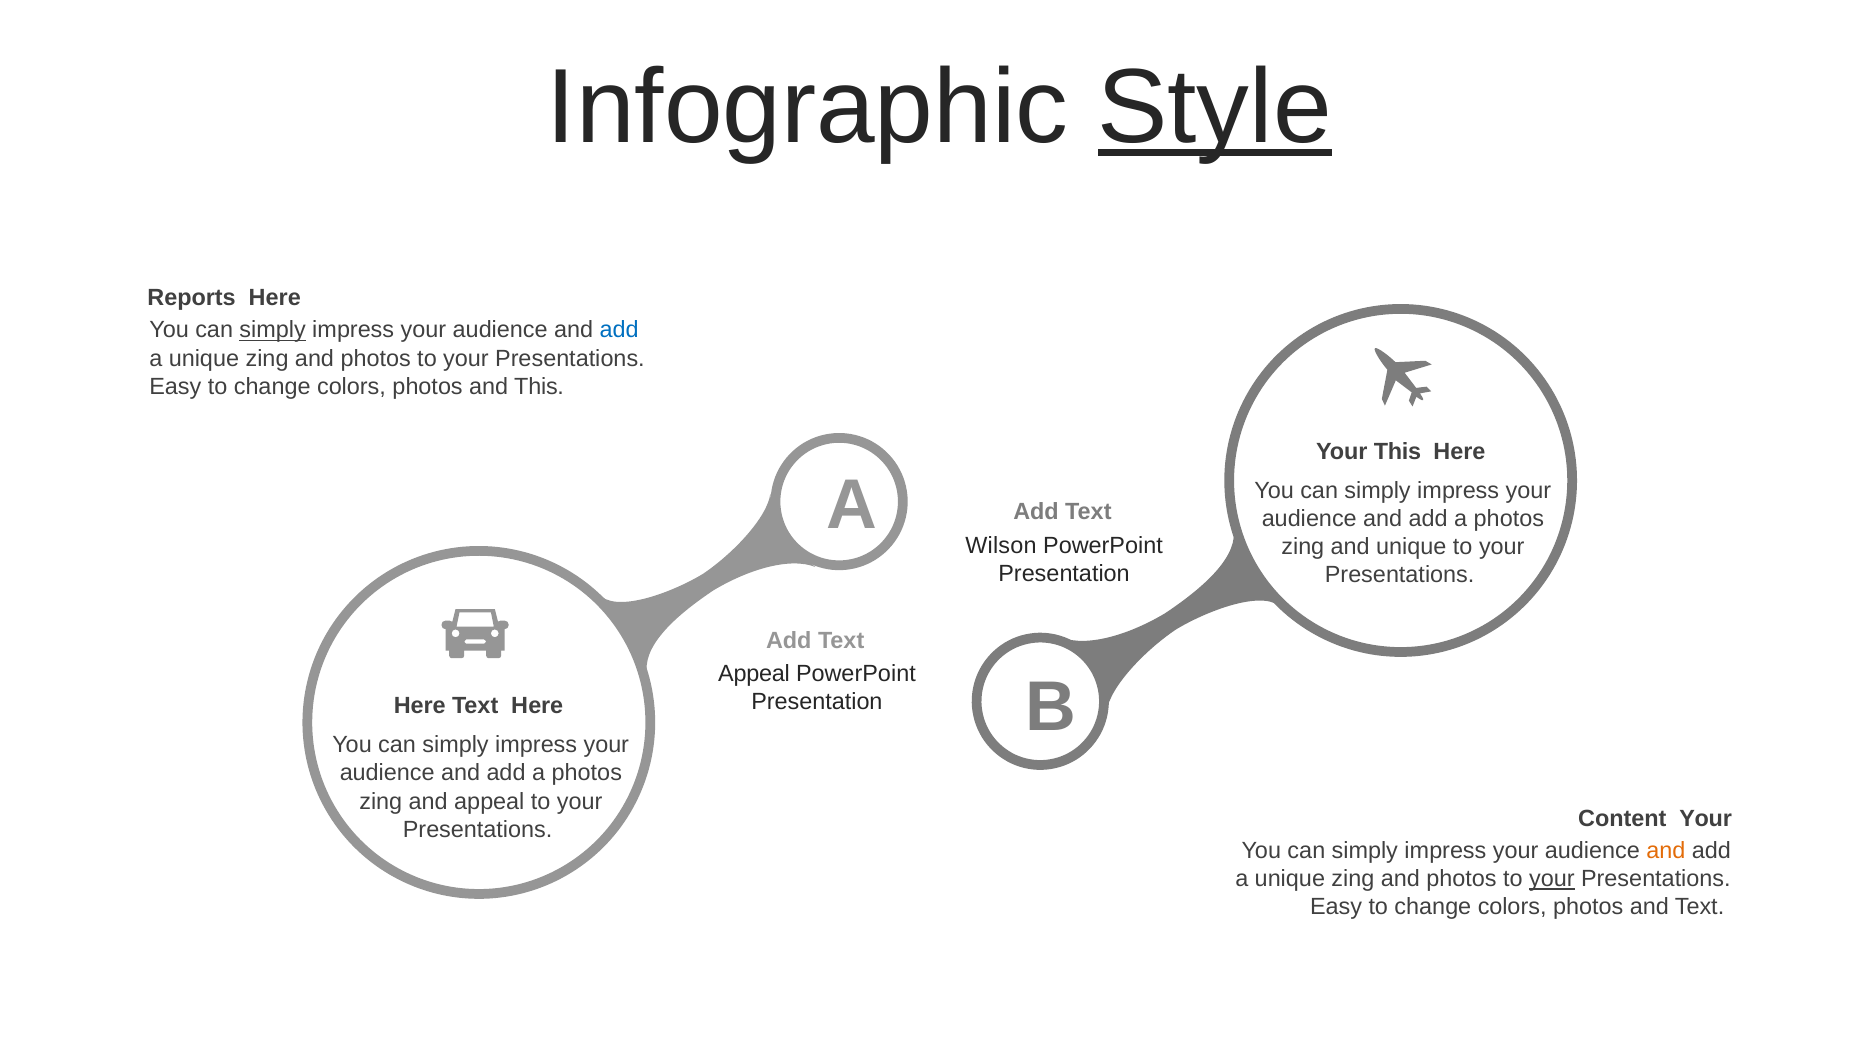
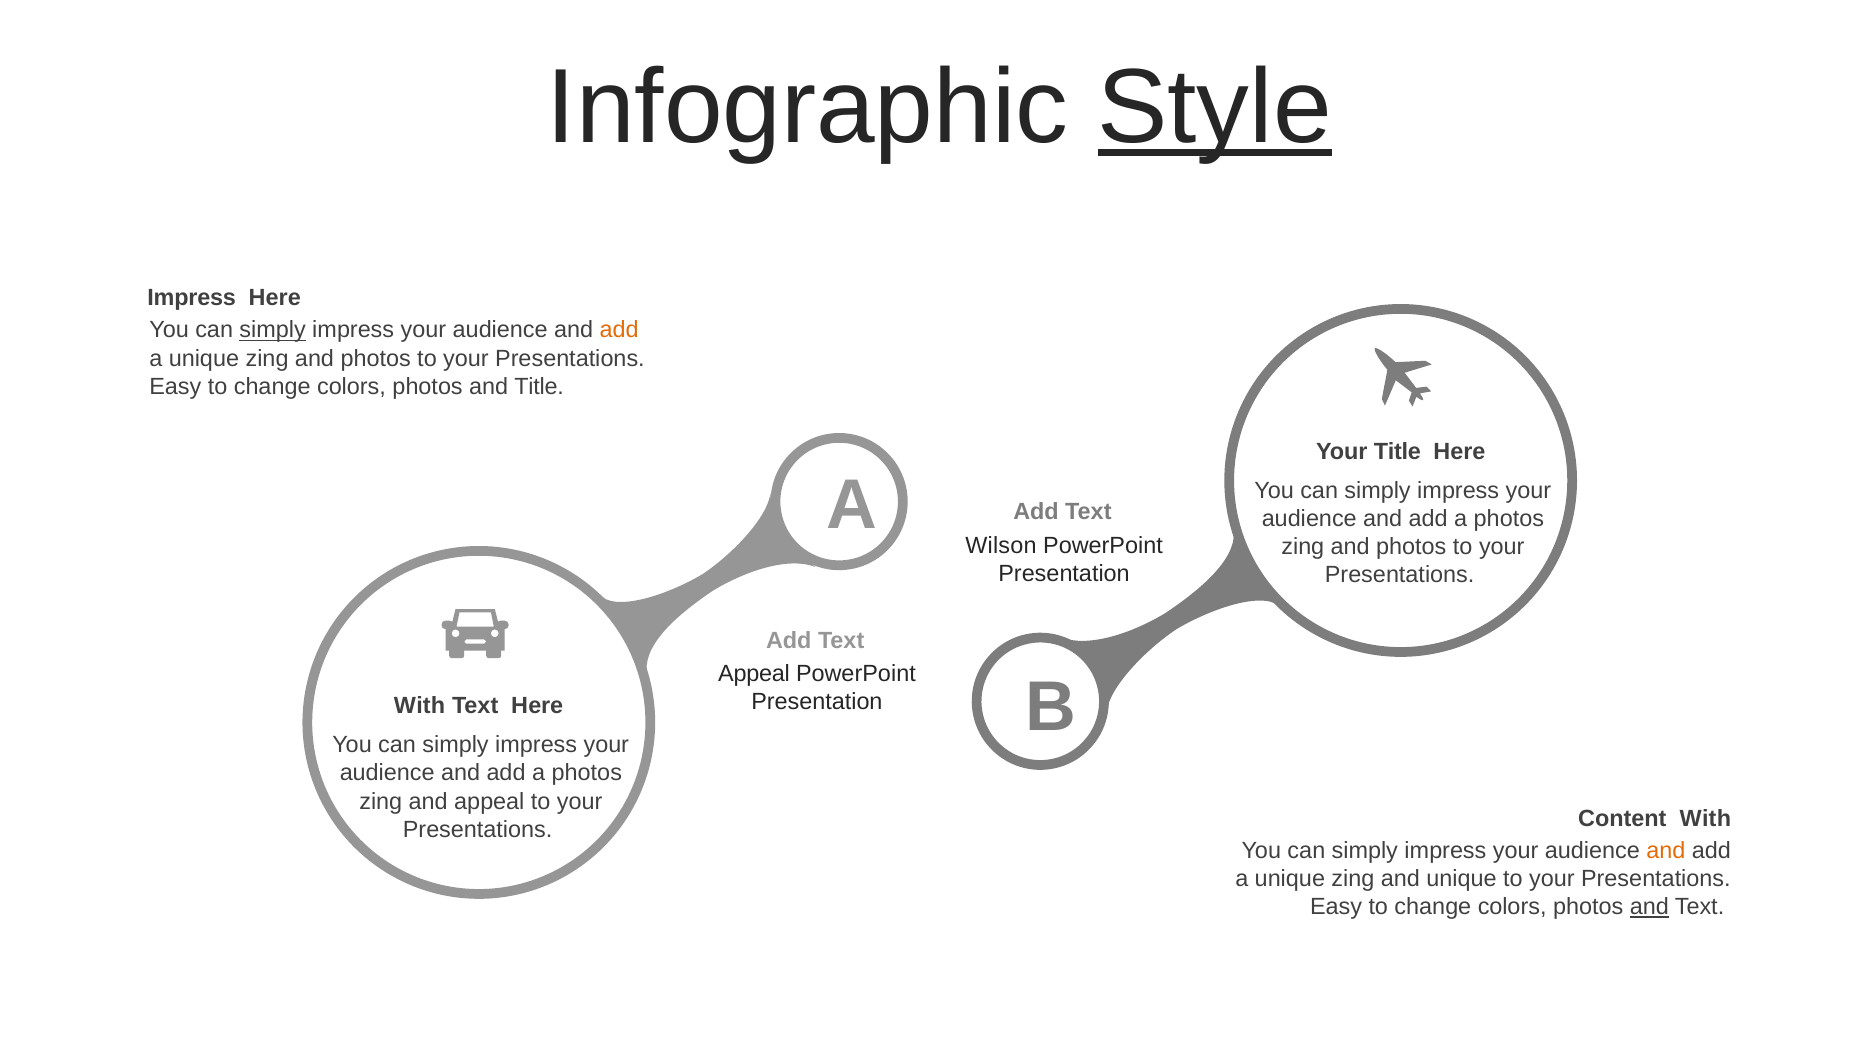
Reports at (192, 298): Reports -> Impress
add at (619, 330) colour: blue -> orange
and This: This -> Title
Your This: This -> Title
unique at (1411, 547): unique -> photos
Here at (420, 706): Here -> With
Content Your: Your -> With
photos at (1462, 879): photos -> unique
your at (1552, 879) underline: present -> none
and at (1649, 907) underline: none -> present
